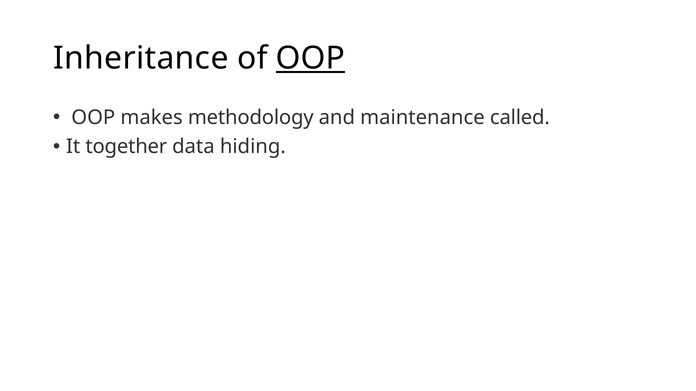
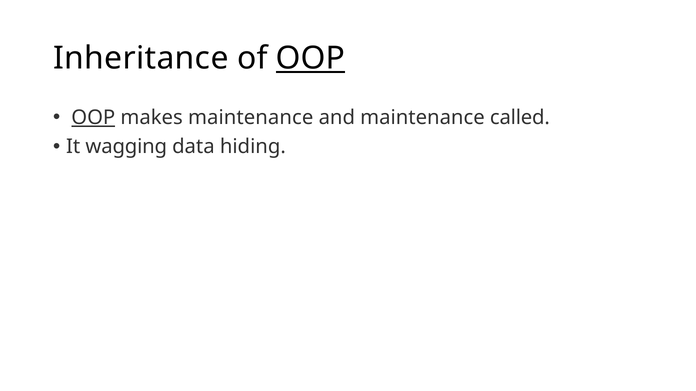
OOP at (93, 118) underline: none -> present
makes methodology: methodology -> maintenance
together: together -> wagging
